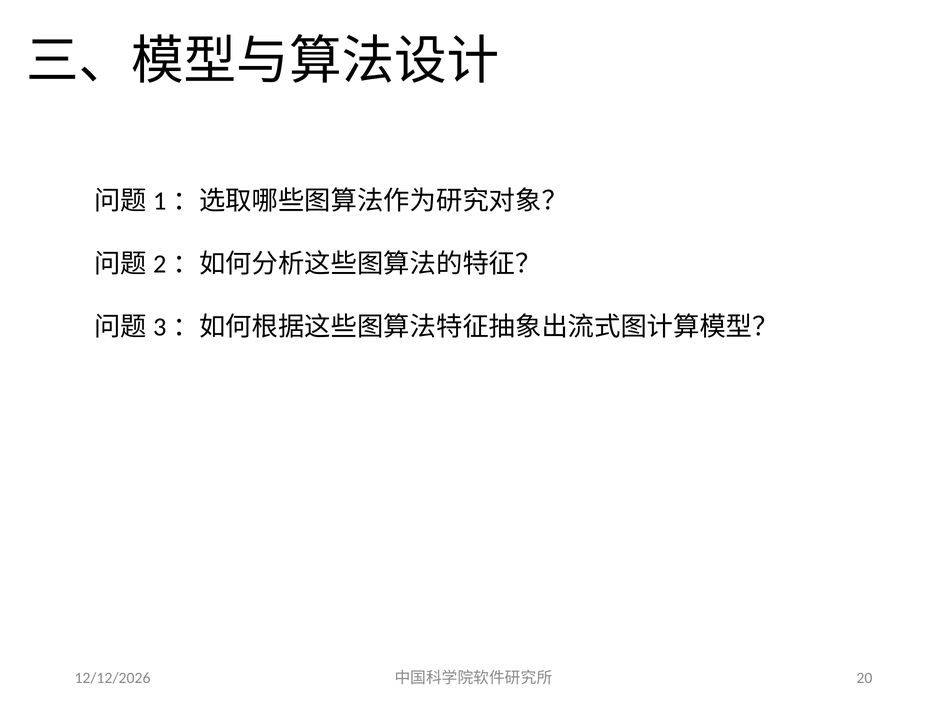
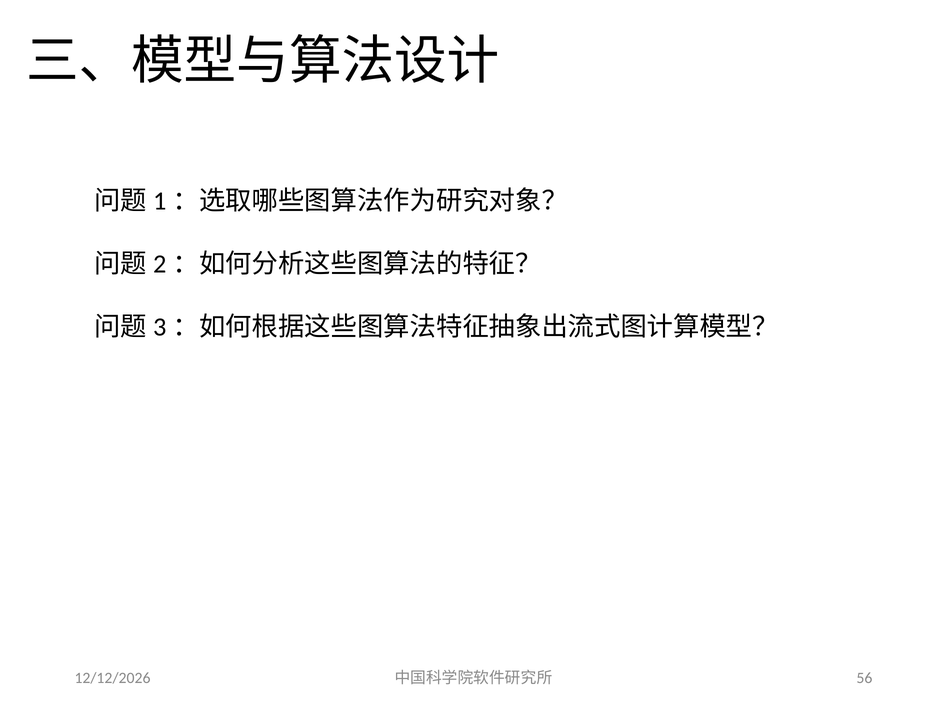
20: 20 -> 56
